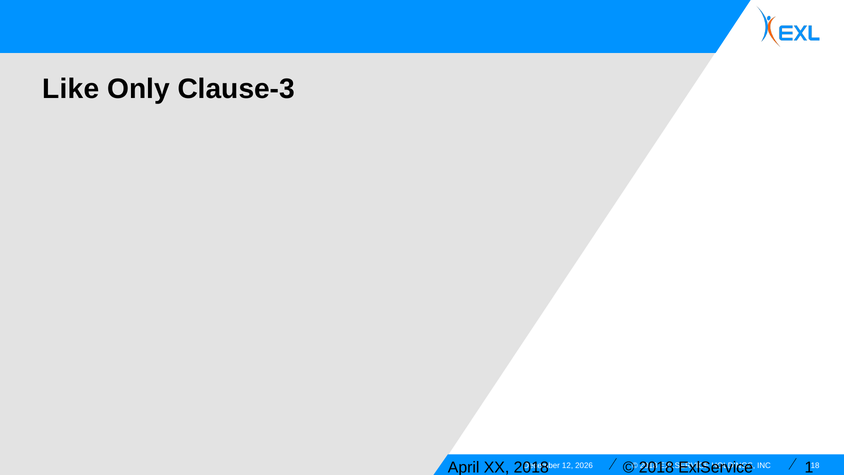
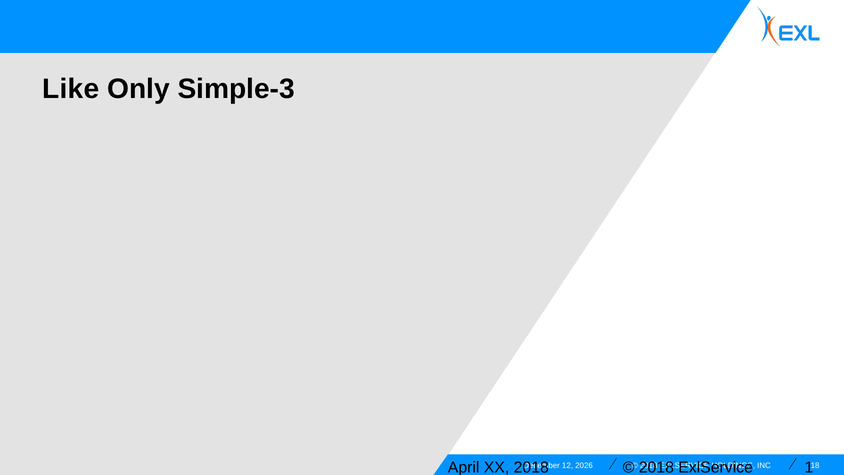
Clause-3: Clause-3 -> Simple-3
